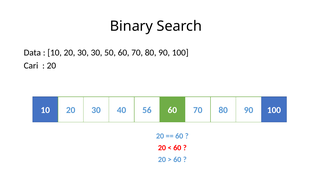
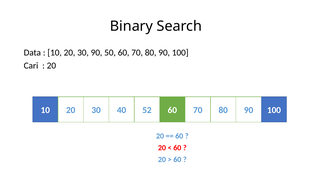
30 30: 30 -> 90
56: 56 -> 52
